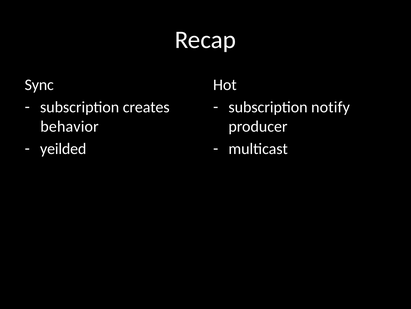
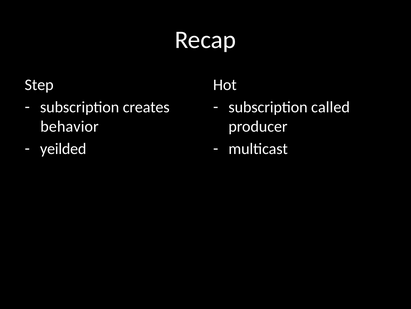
Sync: Sync -> Step
notify: notify -> called
